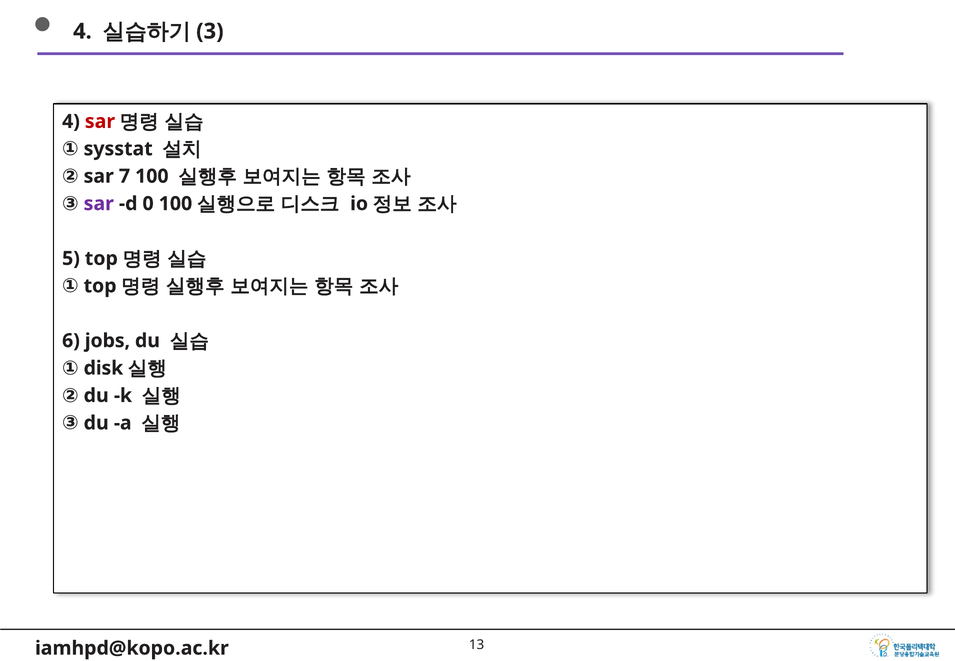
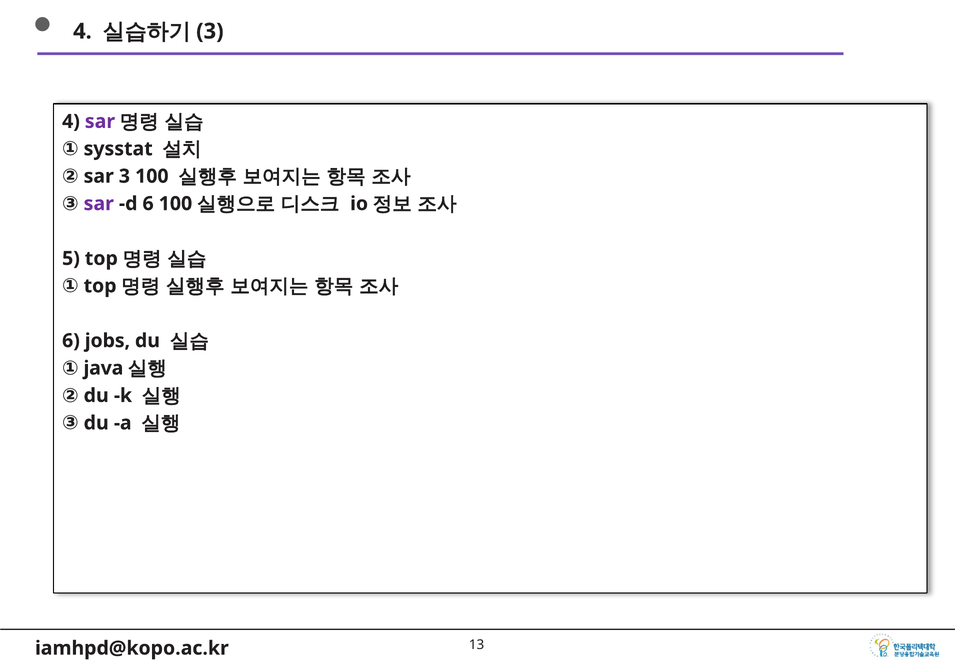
sar at (100, 121) colour: red -> purple
sar 7: 7 -> 3
d 0: 0 -> 6
disk: disk -> java
